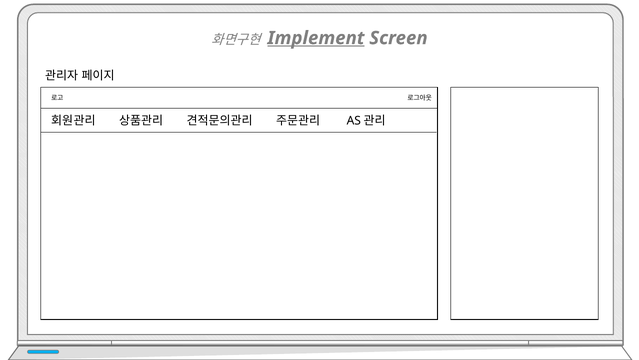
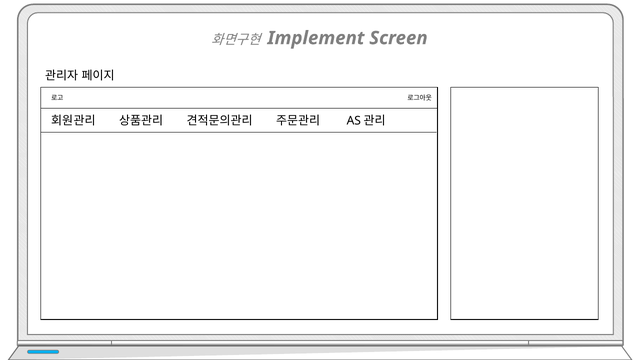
Implement underline: present -> none
